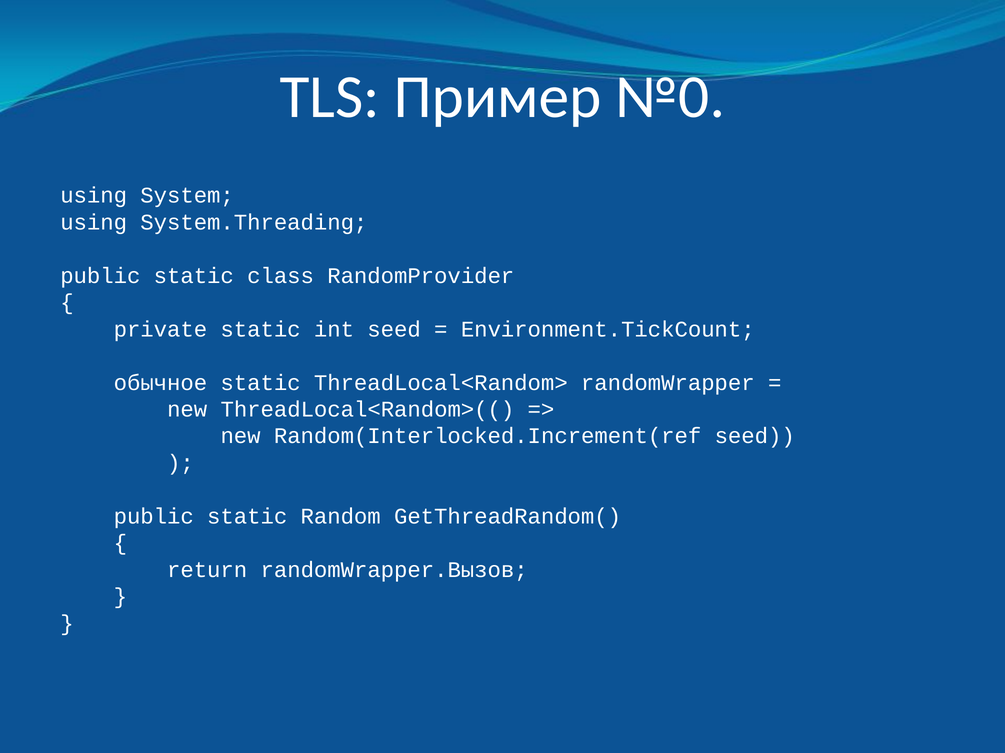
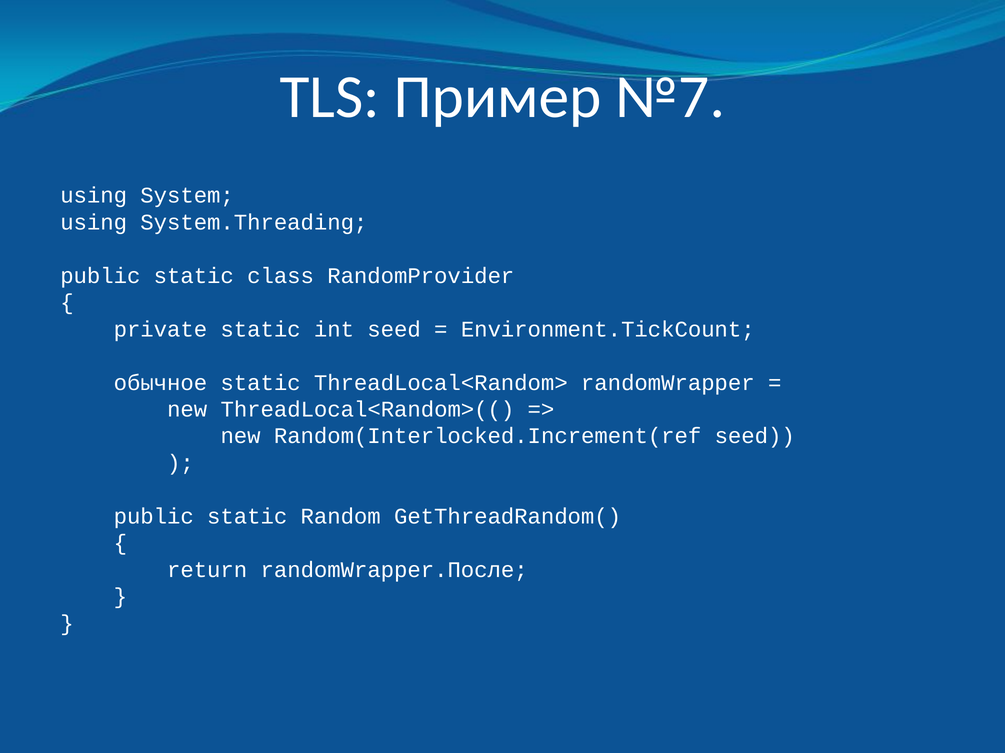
№0: №0 -> №7
randomWrapper.Вызов: randomWrapper.Вызов -> randomWrapper.После
